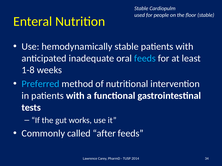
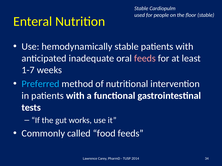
feeds at (145, 58) colour: light blue -> pink
1-8: 1-8 -> 1-7
after: after -> food
